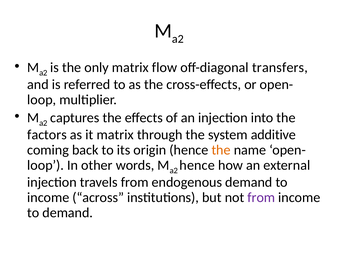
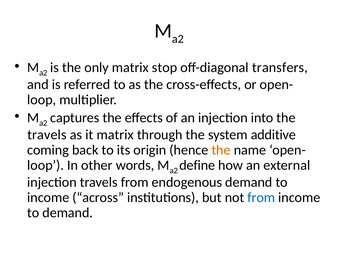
flow: flow -> stop
factors at (47, 135): factors -> travels
hence at (197, 165): hence -> define
from at (261, 198) colour: purple -> blue
